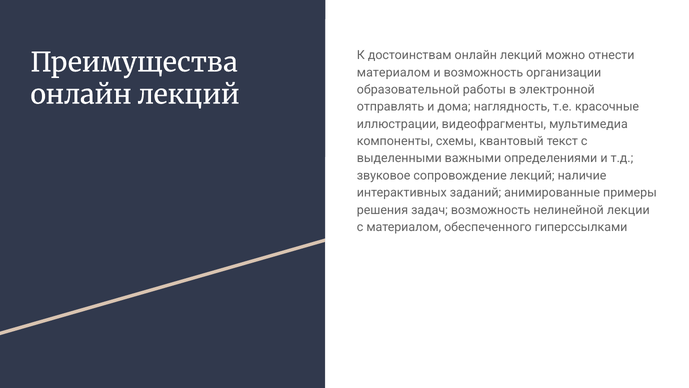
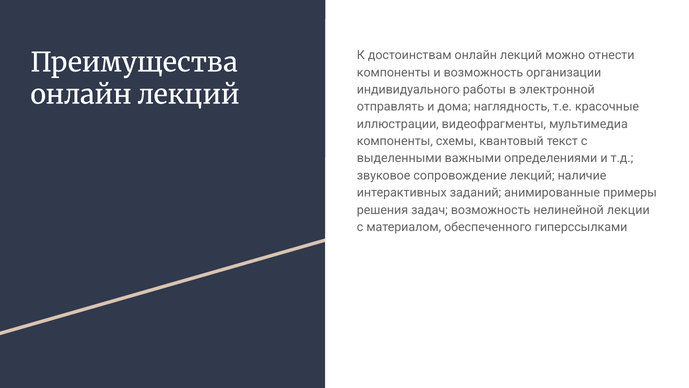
материалом at (394, 72): материалом -> компоненты
образовательной: образовательной -> индивидуального
